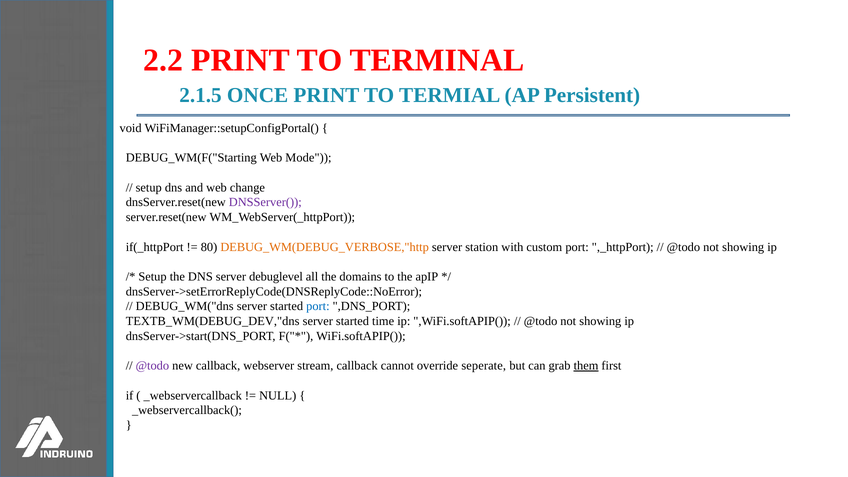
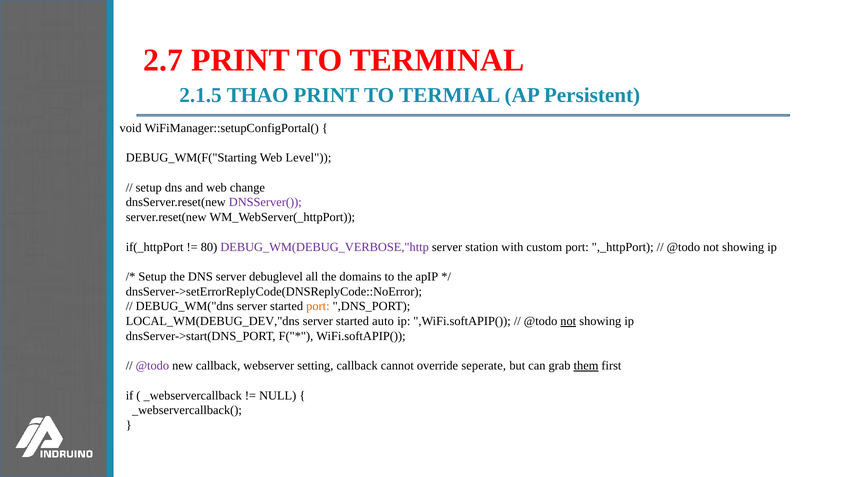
2.2: 2.2 -> 2.7
ONCE: ONCE -> THAO
Mode: Mode -> Level
DEBUG_WM(DEBUG_VERBOSE,"http colour: orange -> purple
port at (318, 306) colour: blue -> orange
TEXTB_WM(DEBUG_DEV,"dns: TEXTB_WM(DEBUG_DEV,"dns -> LOCAL_WM(DEBUG_DEV,"dns
time: time -> auto
not at (568, 321) underline: none -> present
stream: stream -> setting
